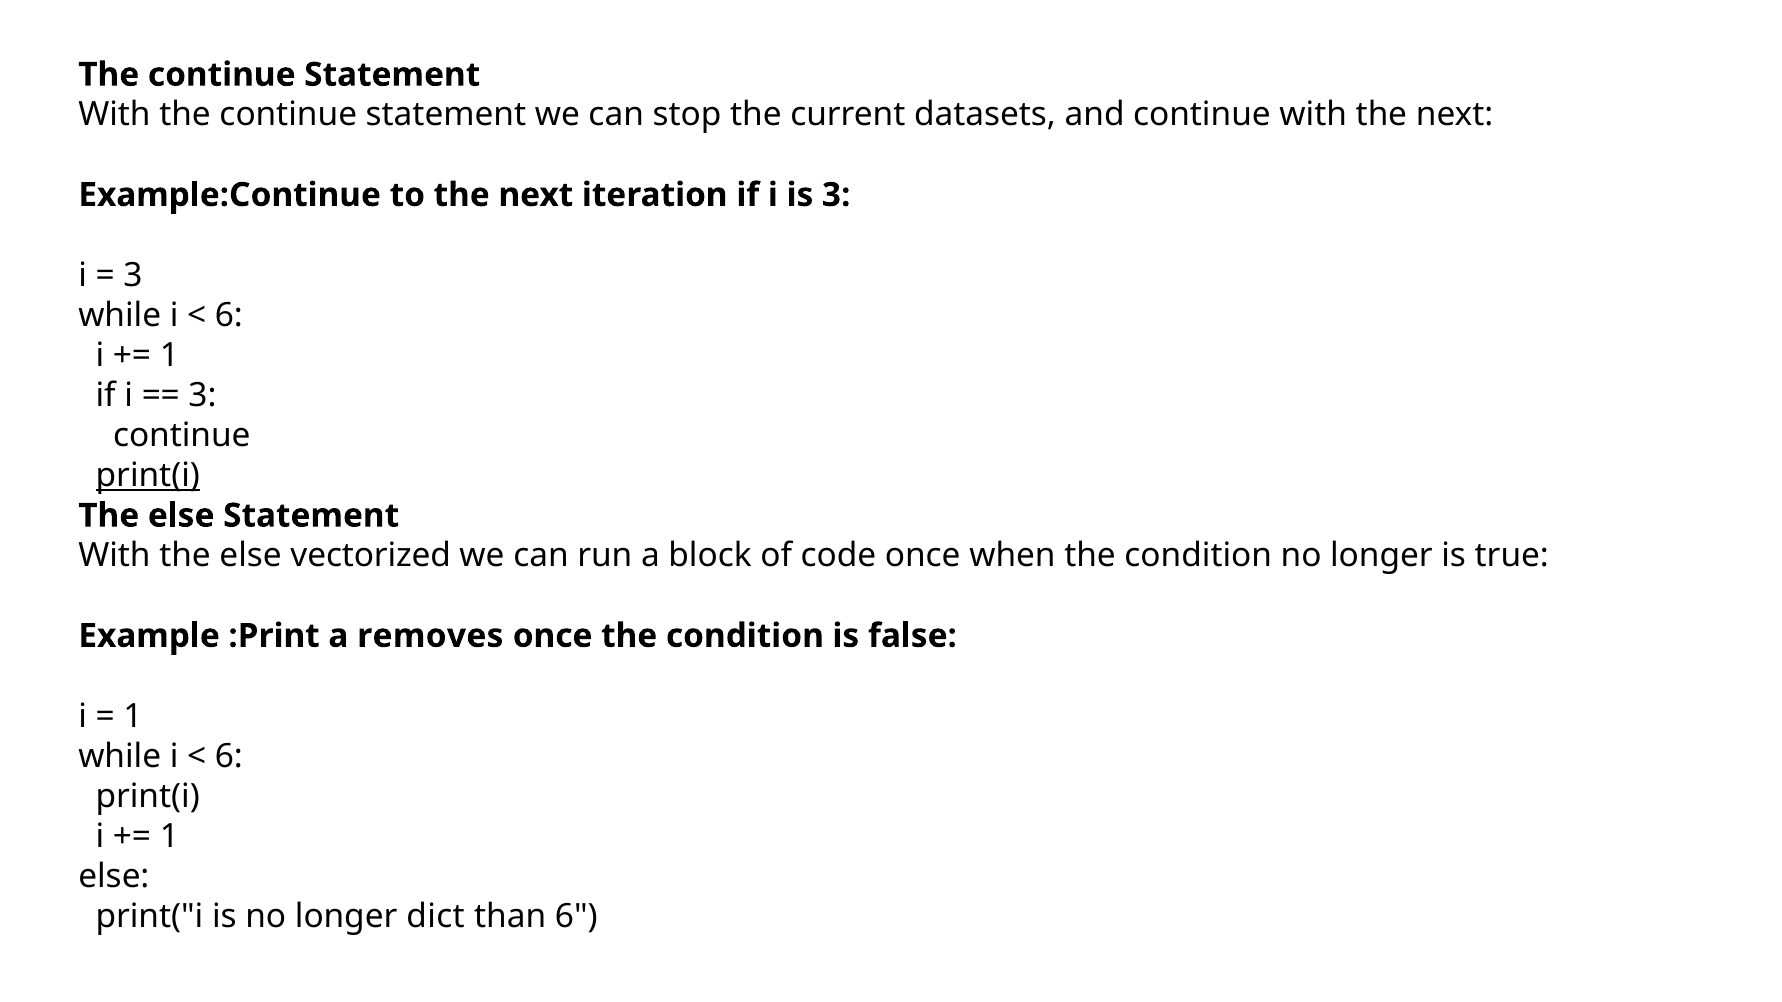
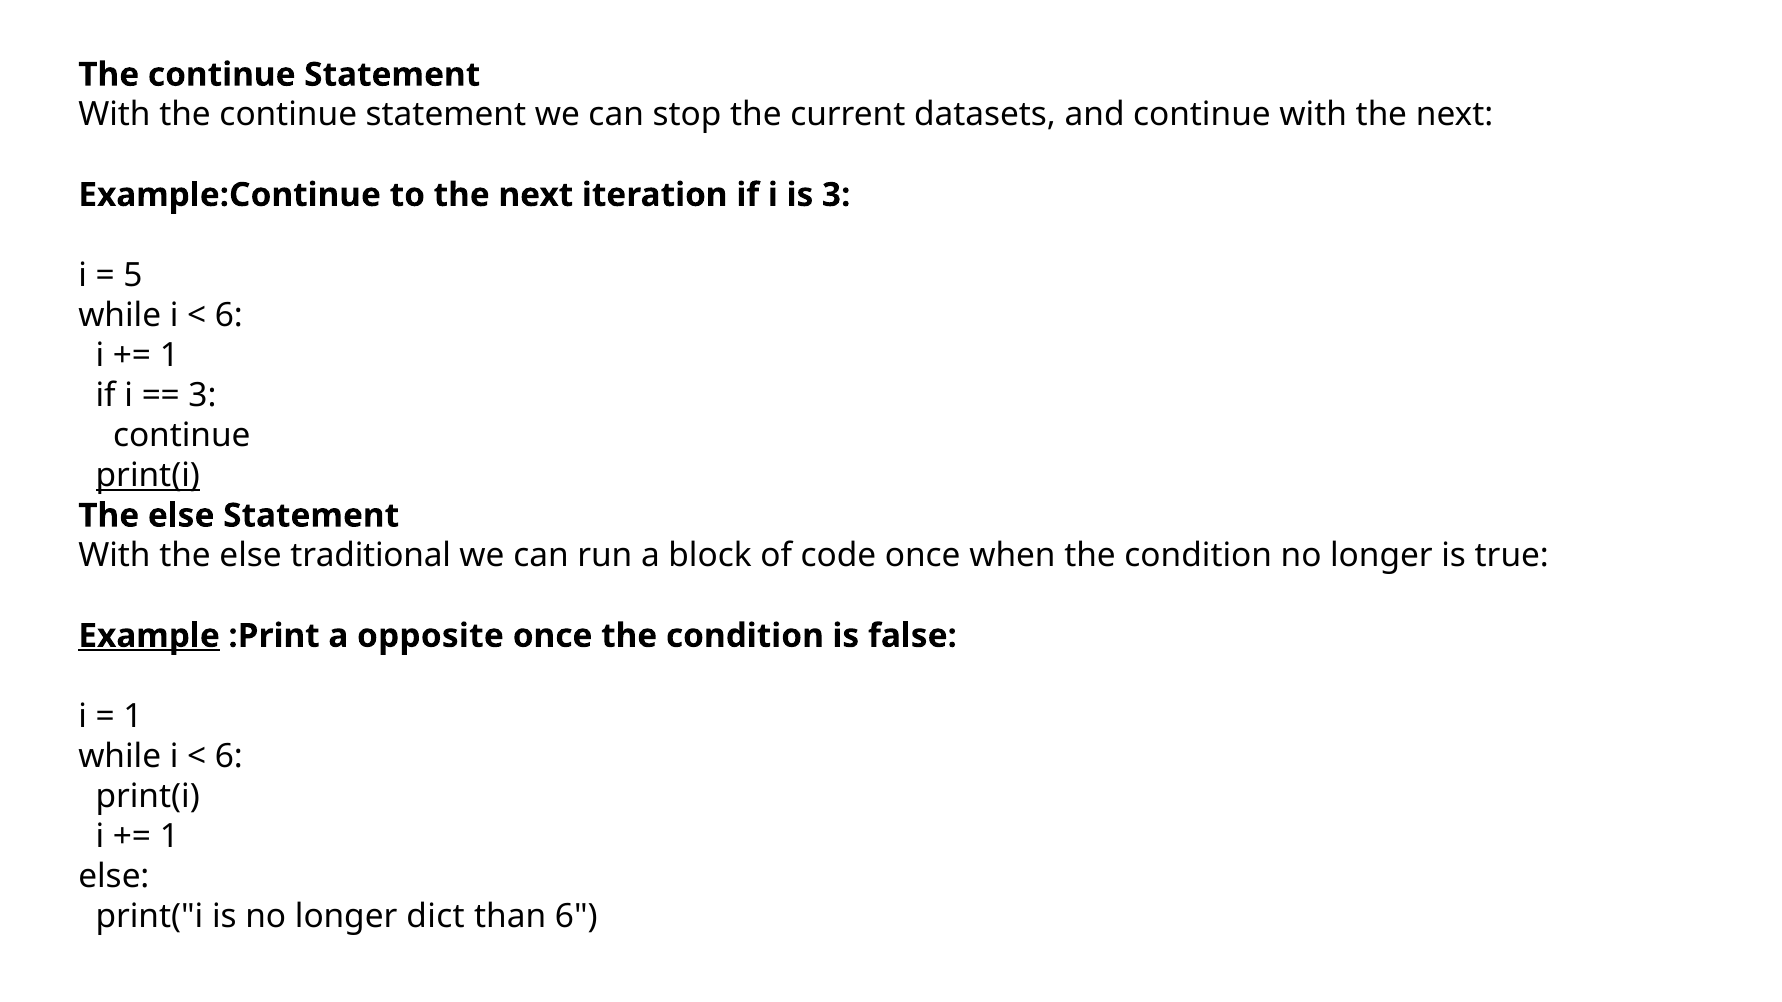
3 at (133, 275): 3 -> 5
vectorized: vectorized -> traditional
Example underline: none -> present
removes: removes -> opposite
